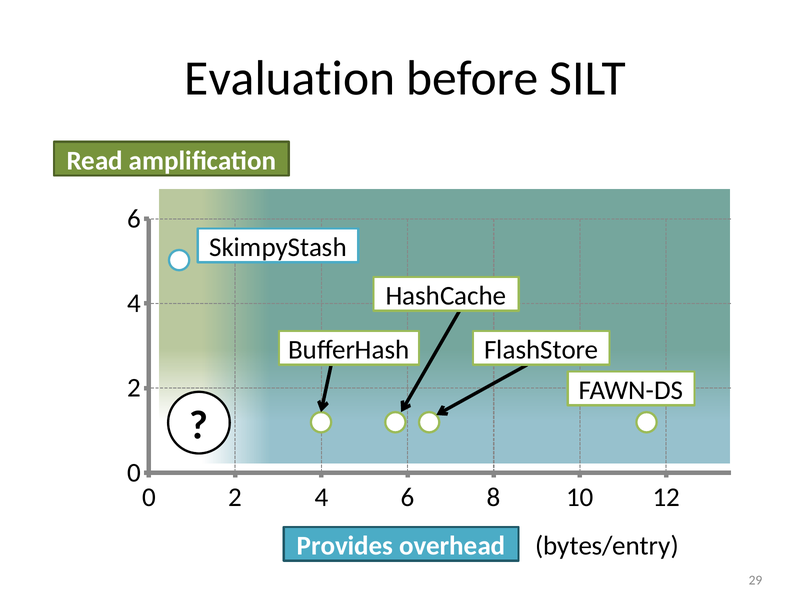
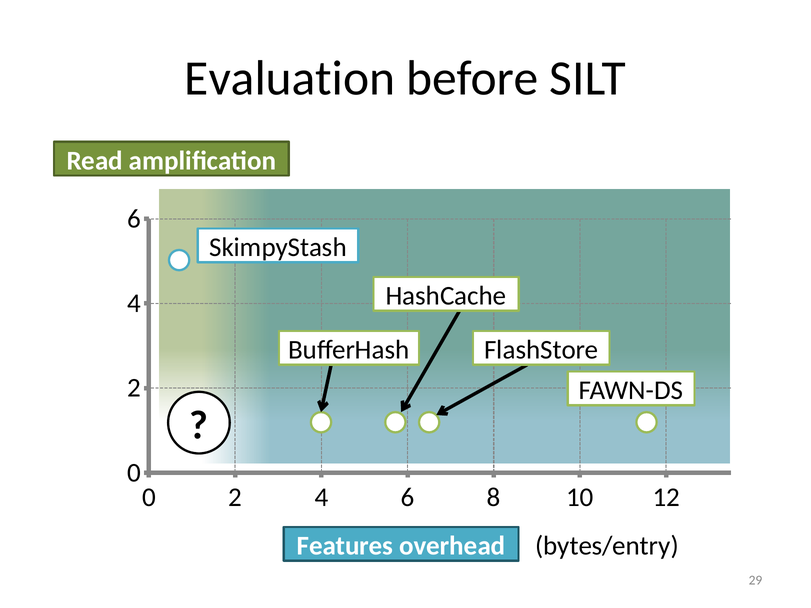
Provides: Provides -> Features
